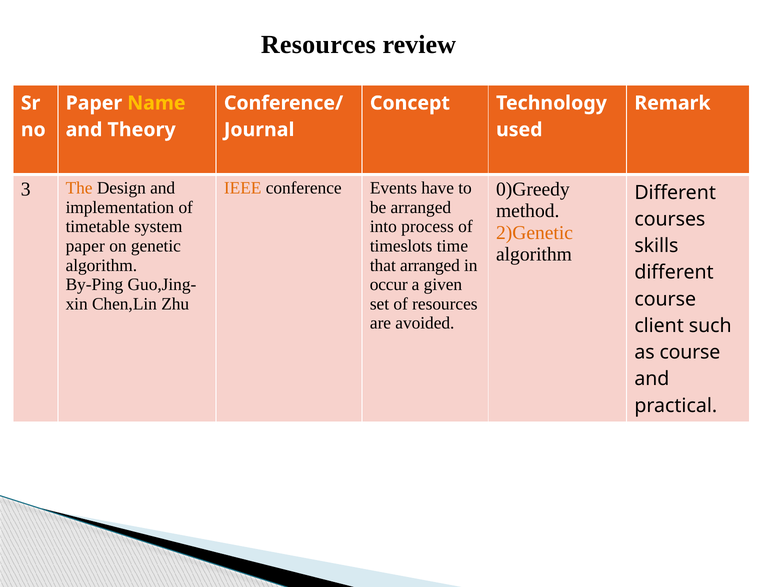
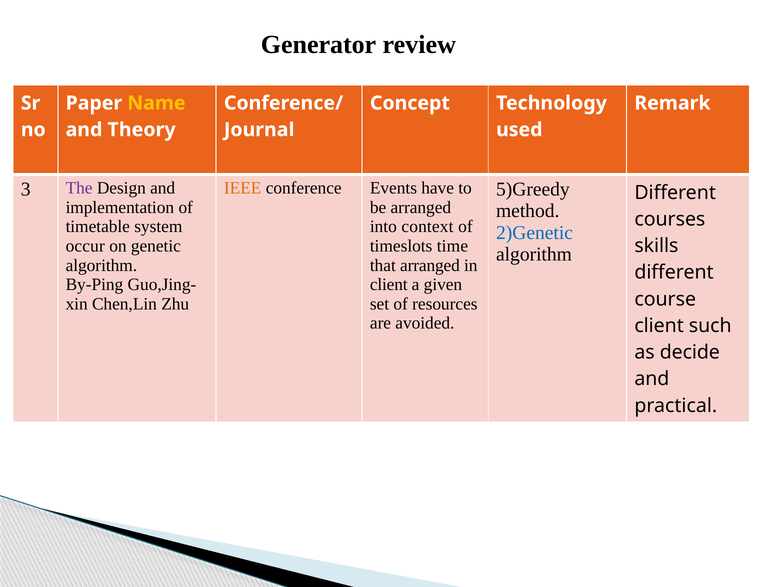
Resources at (318, 45): Resources -> Generator
The colour: orange -> purple
0)Greedy: 0)Greedy -> 5)Greedy
process: process -> context
2)Genetic colour: orange -> blue
paper at (85, 246): paper -> occur
occur at (389, 284): occur -> client
as course: course -> decide
